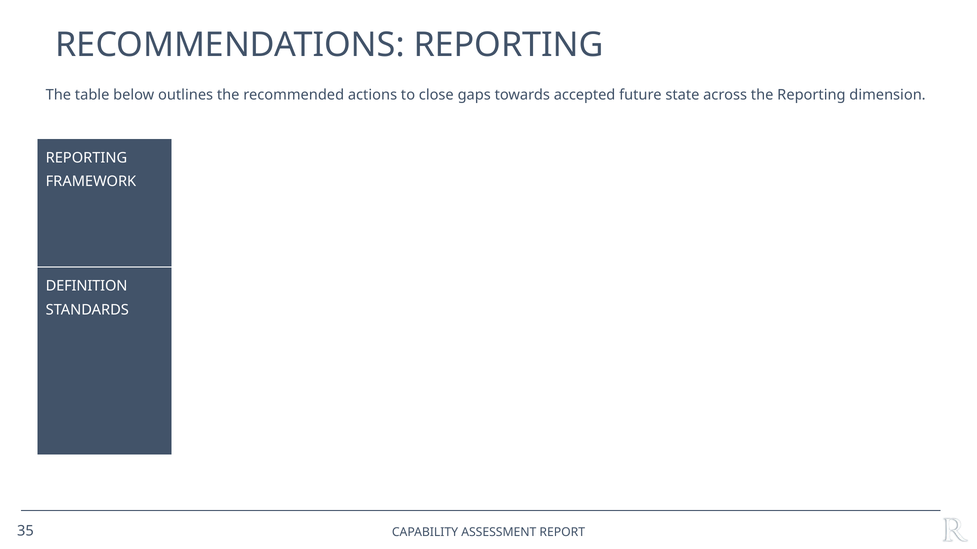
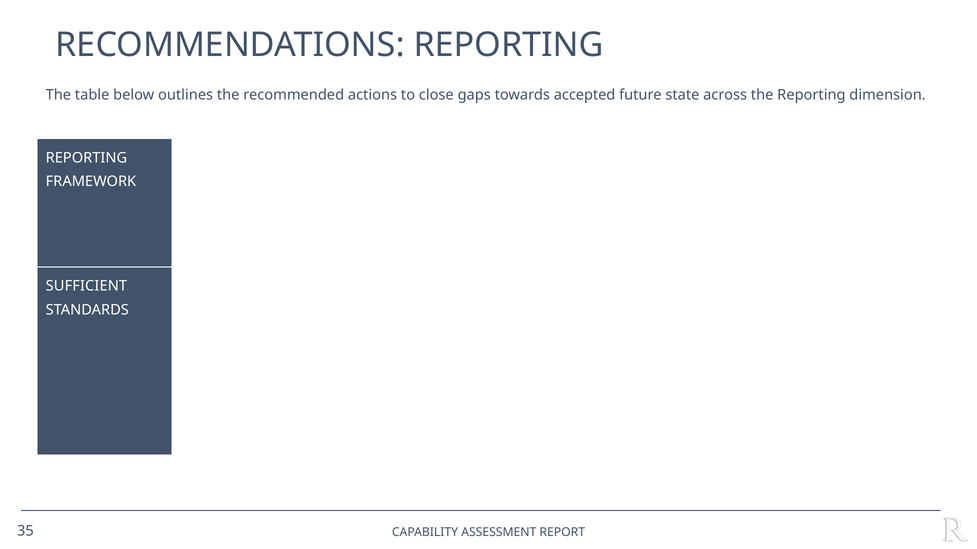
DEFINITION: DEFINITION -> SUFFICIENT
